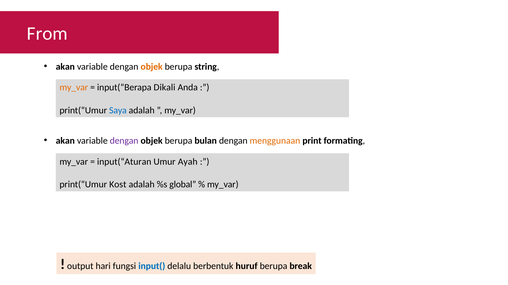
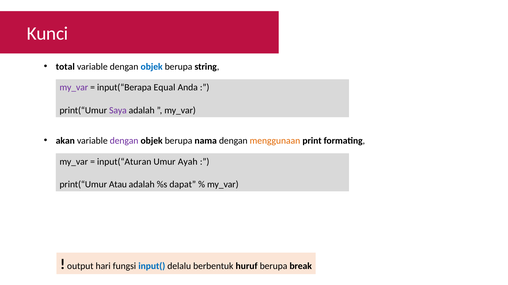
From: From -> Kunci
akan at (65, 67): akan -> total
objek at (152, 67) colour: orange -> blue
my_var at (74, 88) colour: orange -> purple
Dikali: Dikali -> Equal
Saya colour: blue -> purple
bulan: bulan -> nama
Kost: Kost -> Atau
global: global -> dapat
